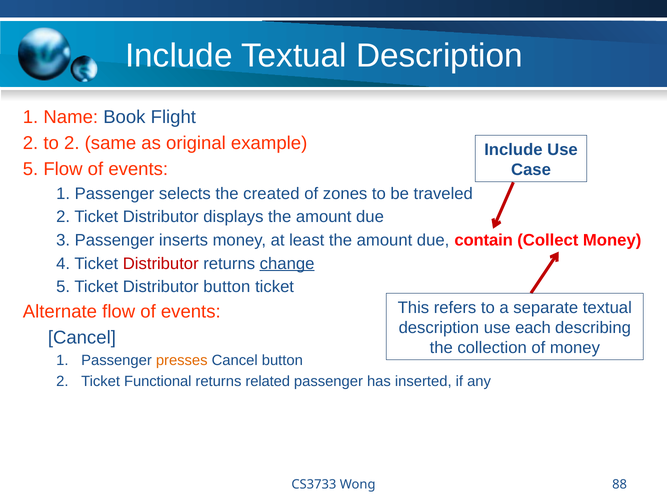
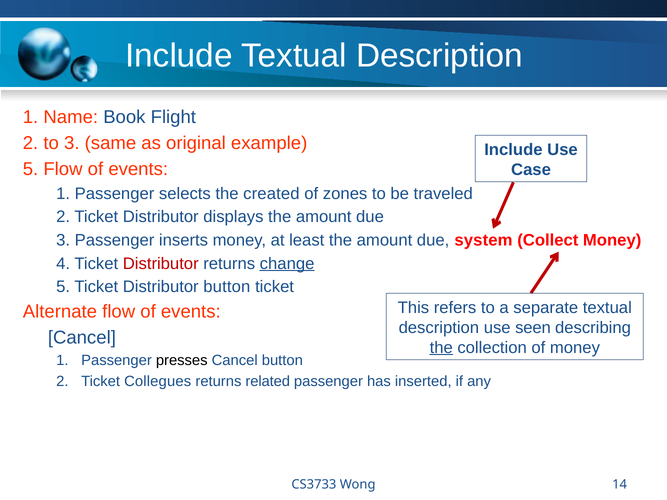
to 2: 2 -> 3
contain: contain -> system
each: each -> seen
the at (441, 348) underline: none -> present
presses colour: orange -> black
Functional: Functional -> Collegues
88: 88 -> 14
